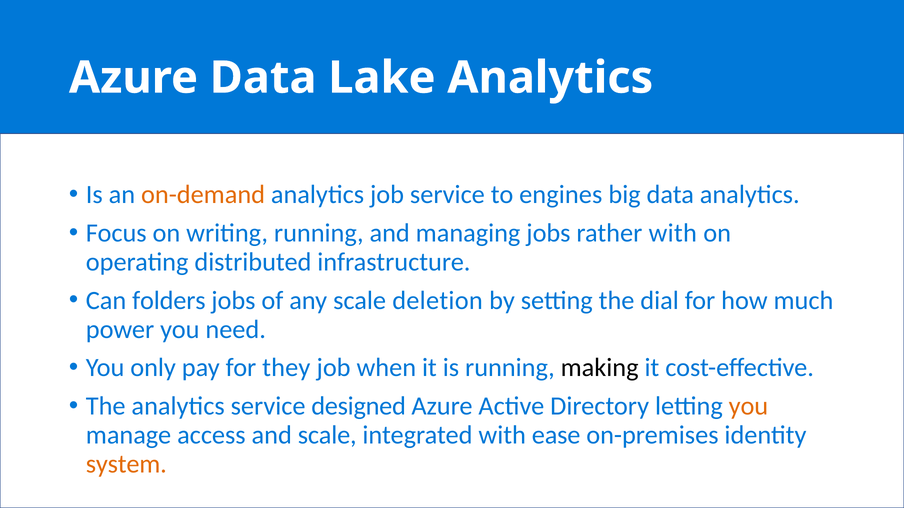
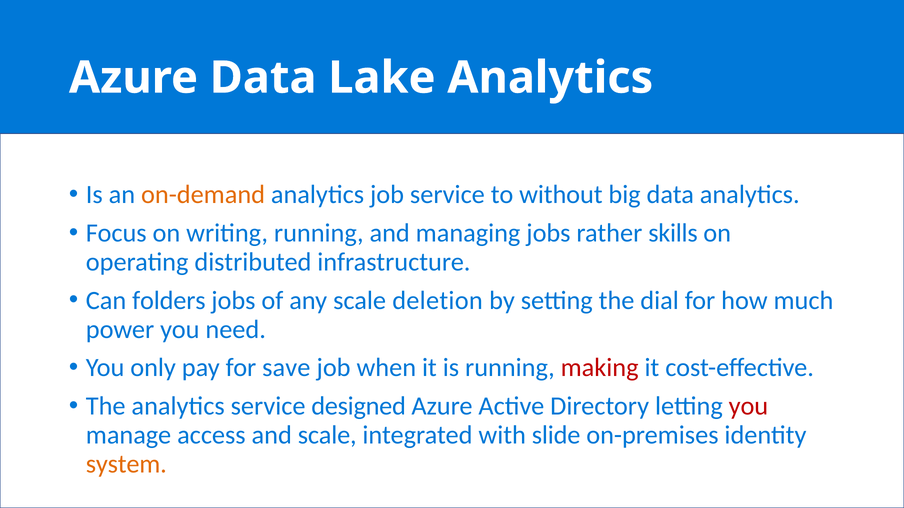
engines: engines -> without
rather with: with -> skills
they: they -> save
making colour: black -> red
you at (748, 407) colour: orange -> red
ease: ease -> slide
